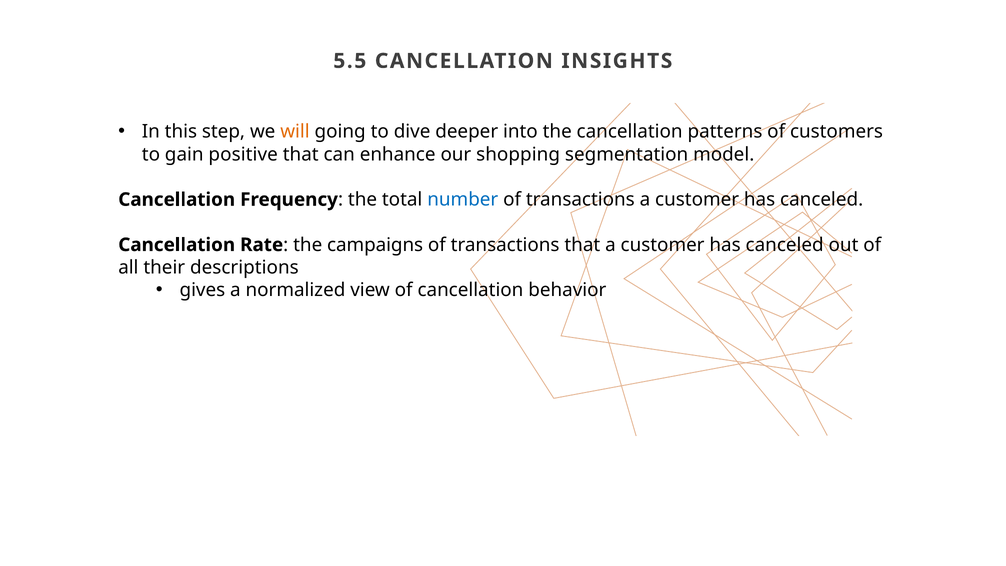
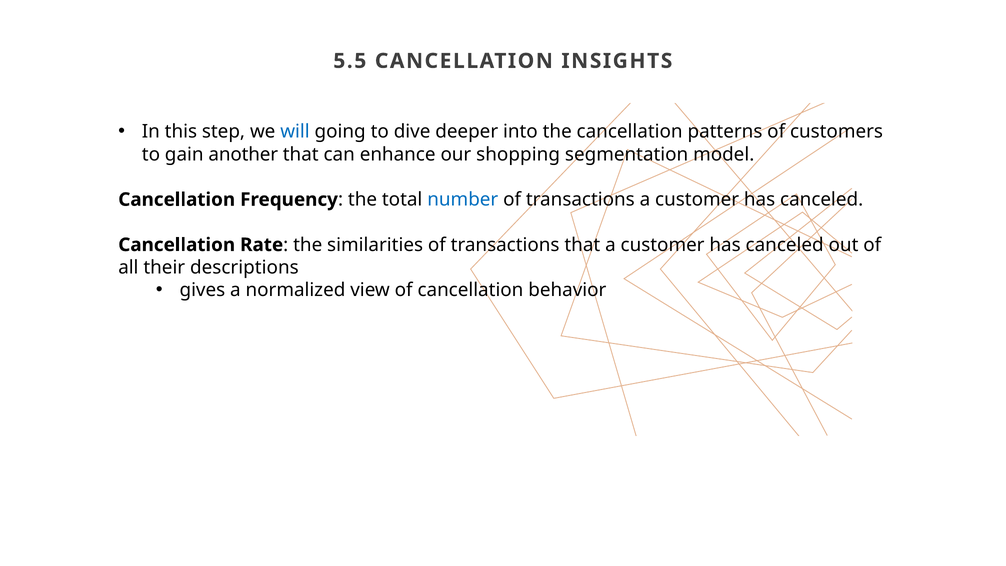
will colour: orange -> blue
positive: positive -> another
campaigns: campaigns -> similarities
